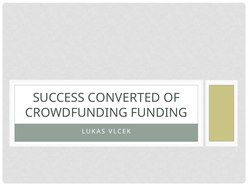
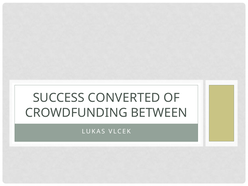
FUNDING: FUNDING -> BETWEEN
